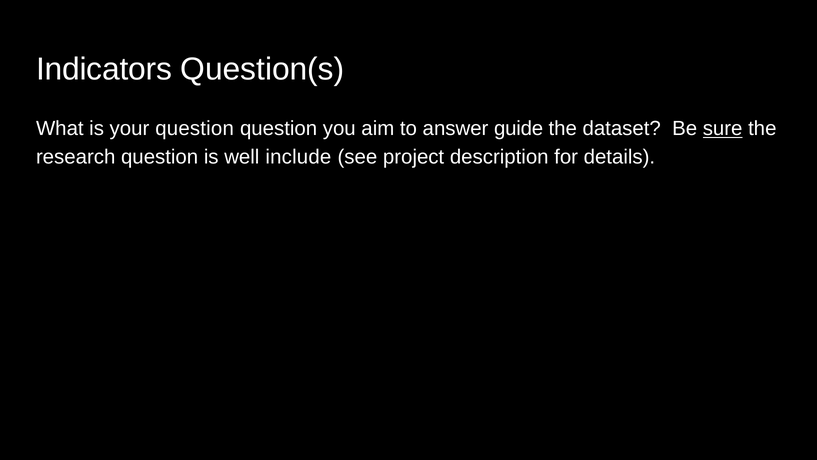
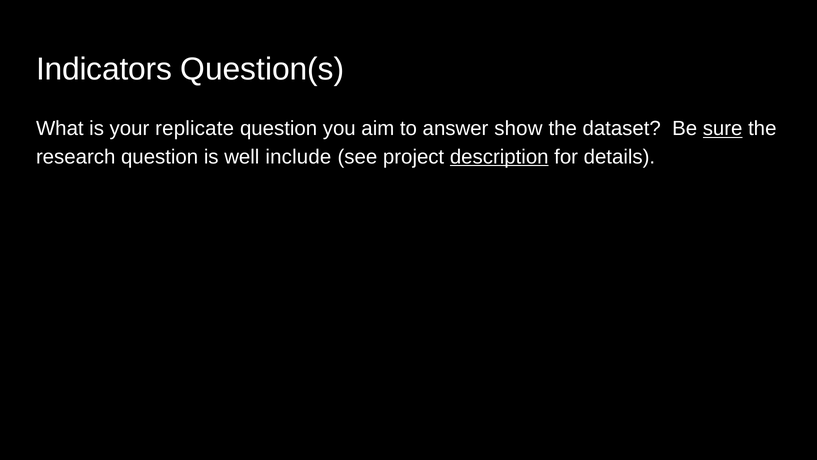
your question: question -> replicate
guide: guide -> show
description underline: none -> present
